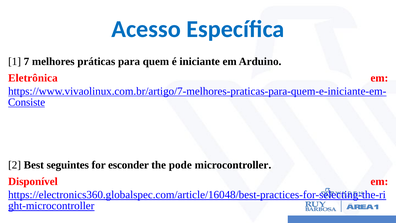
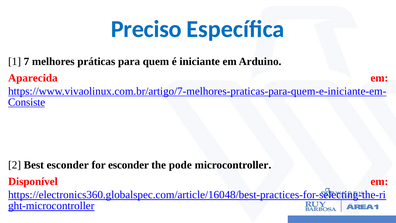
Acesso: Acesso -> Preciso
Eletrônica: Eletrônica -> Aparecida
Best seguintes: seguintes -> esconder
